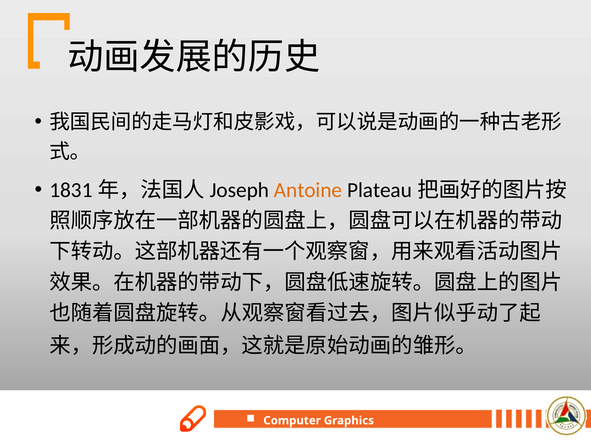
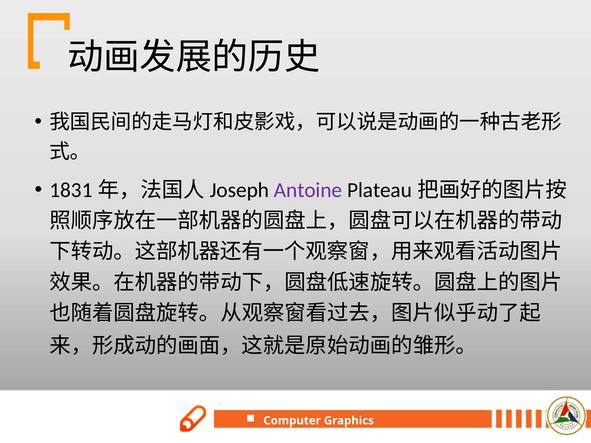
Antoine colour: orange -> purple
